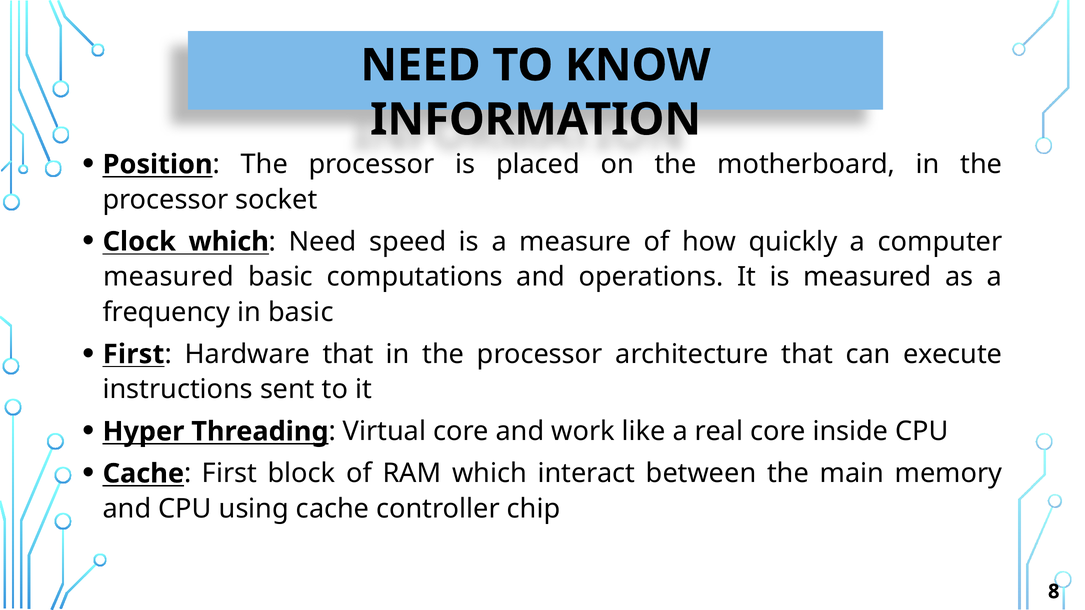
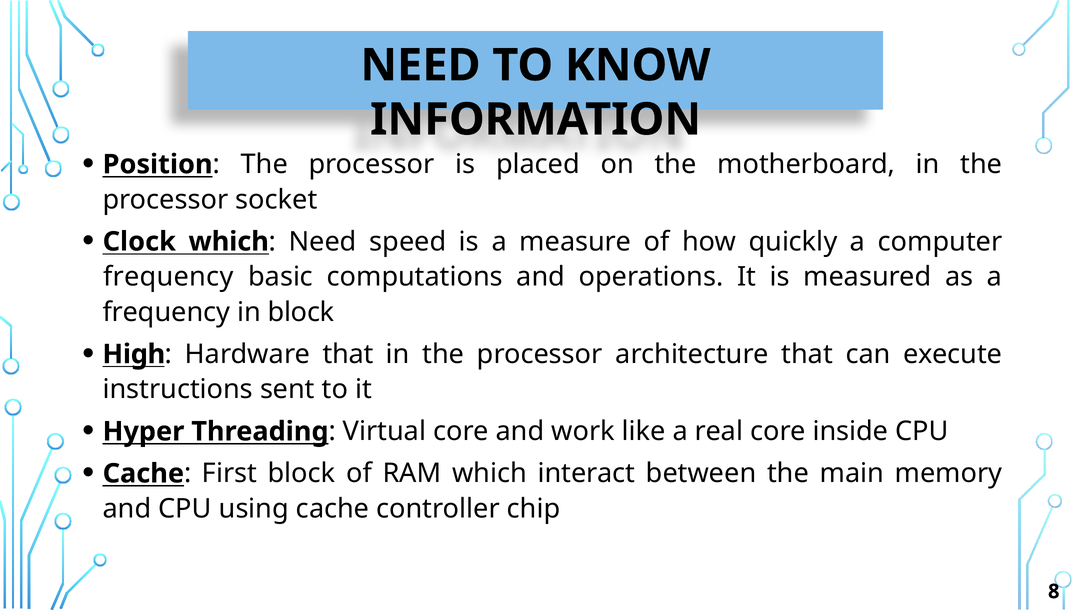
measured at (168, 277): measured -> frequency
in basic: basic -> block
First at (134, 354): First -> High
